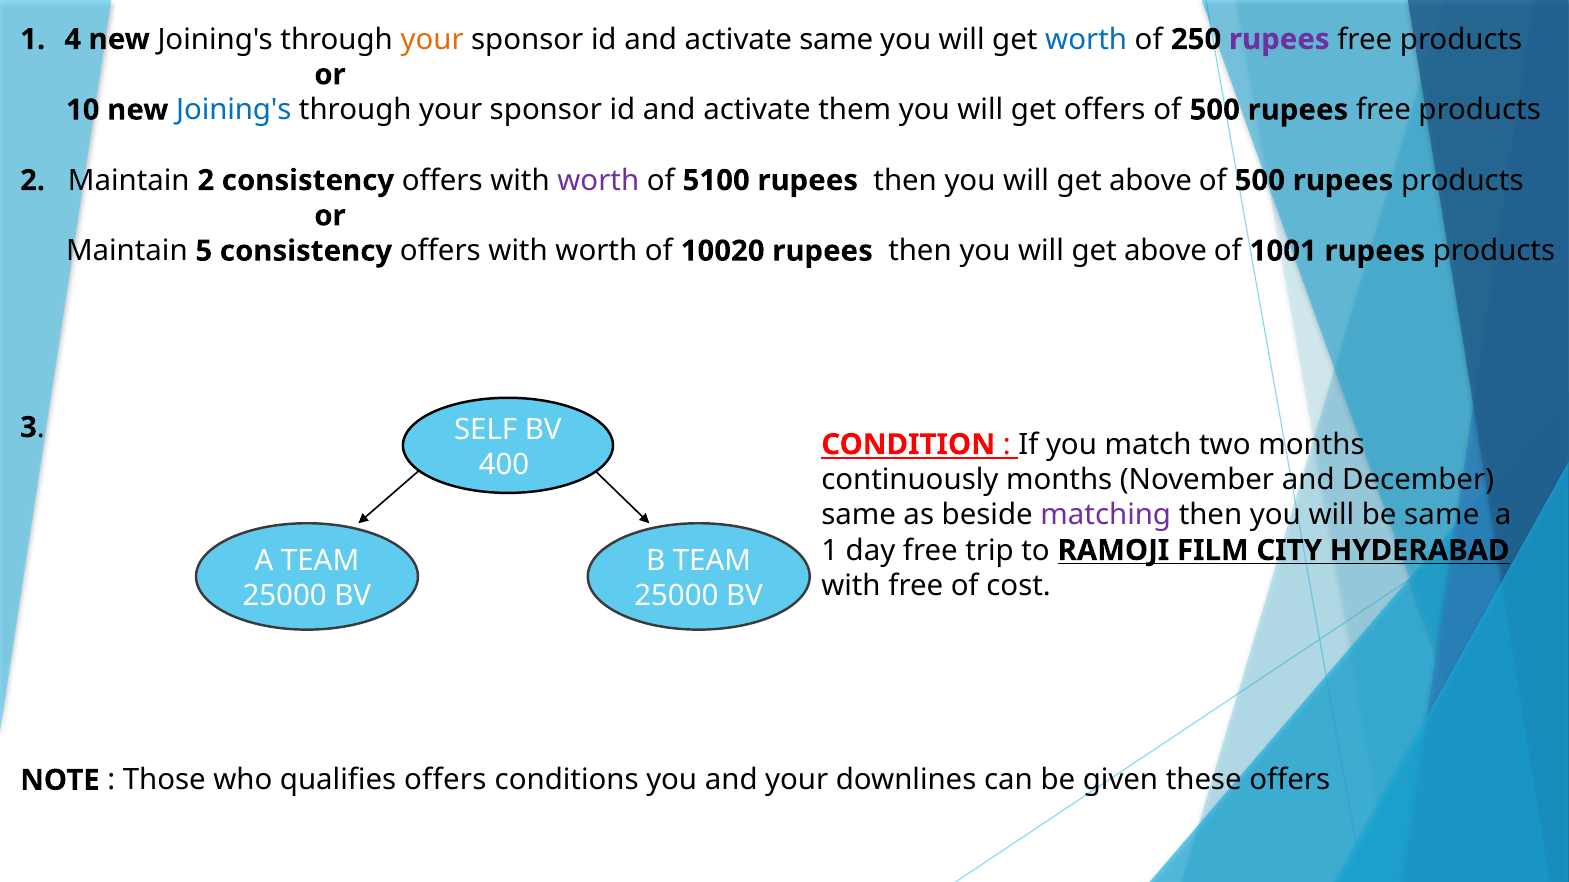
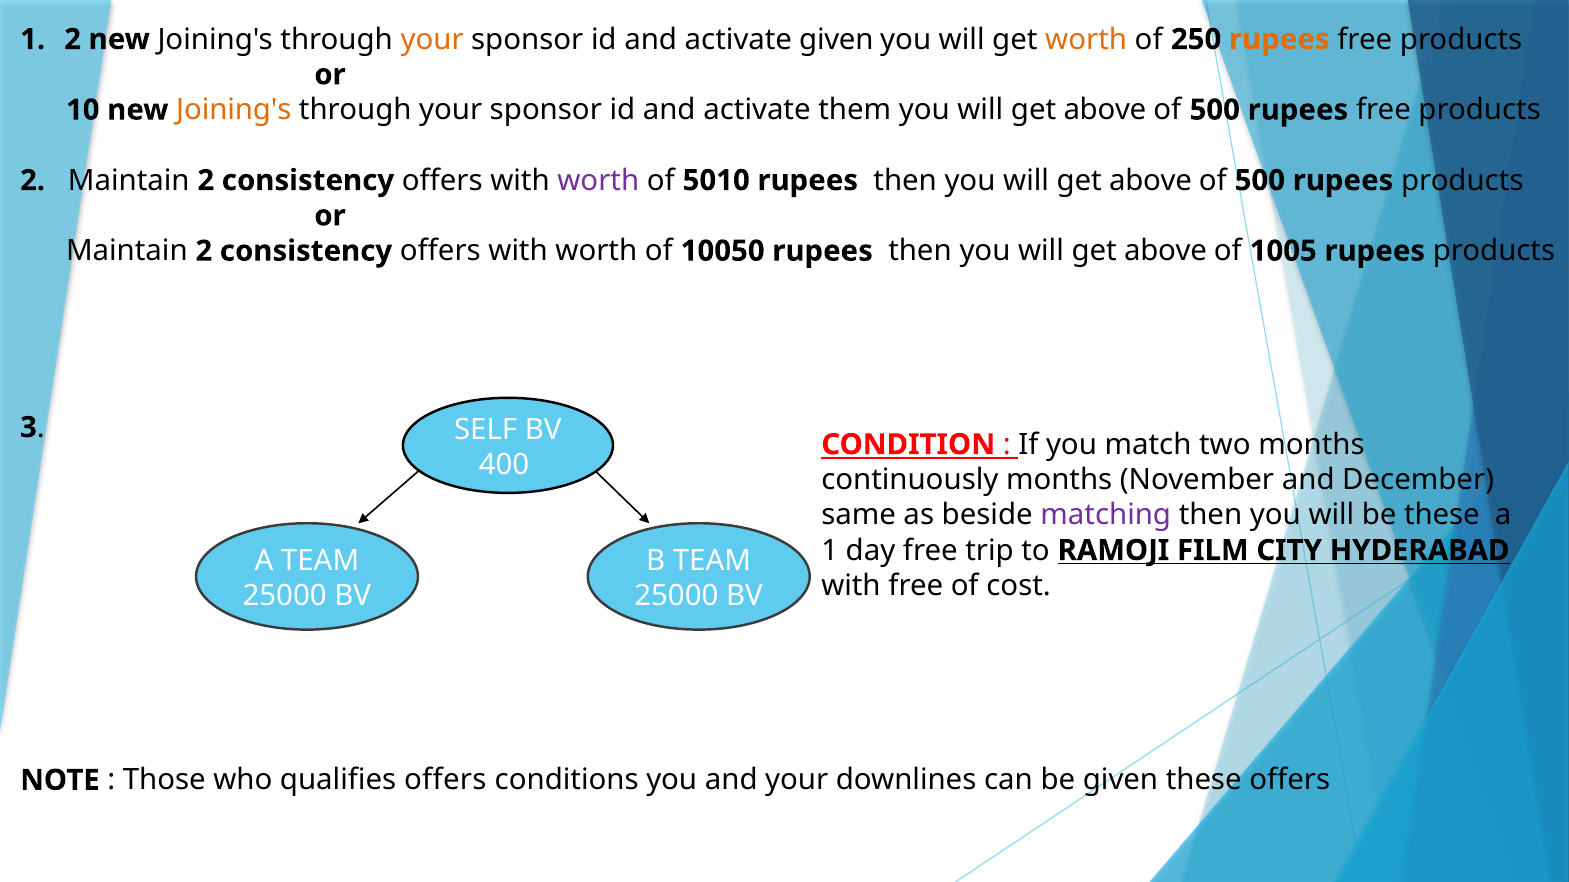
1 4: 4 -> 2
activate same: same -> given
worth at (1086, 39) colour: blue -> orange
rupees at (1279, 39) colour: purple -> orange
Joining's at (234, 110) colour: blue -> orange
offers at (1105, 110): offers -> above
5100: 5100 -> 5010
5 at (204, 251): 5 -> 2
10020: 10020 -> 10050
1001: 1001 -> 1005
be same: same -> these
